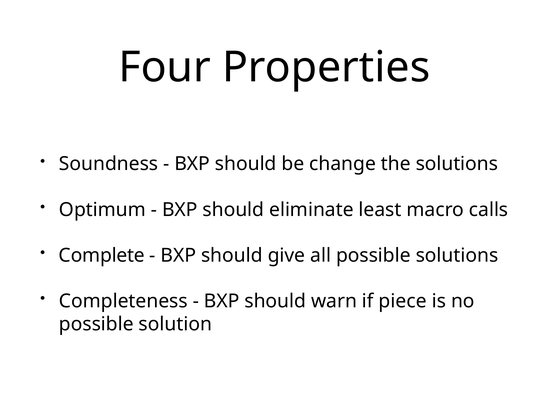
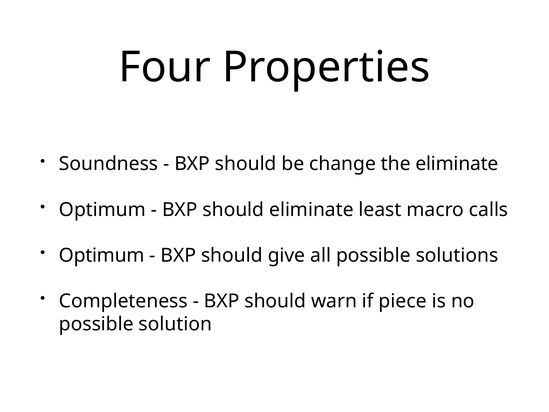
the solutions: solutions -> eliminate
Complete at (102, 255): Complete -> Optimum
